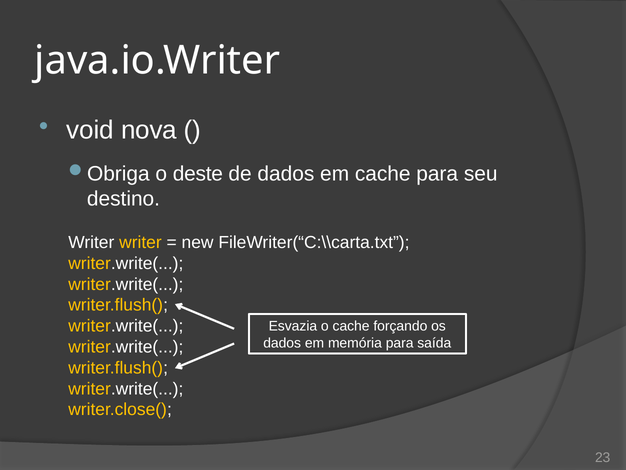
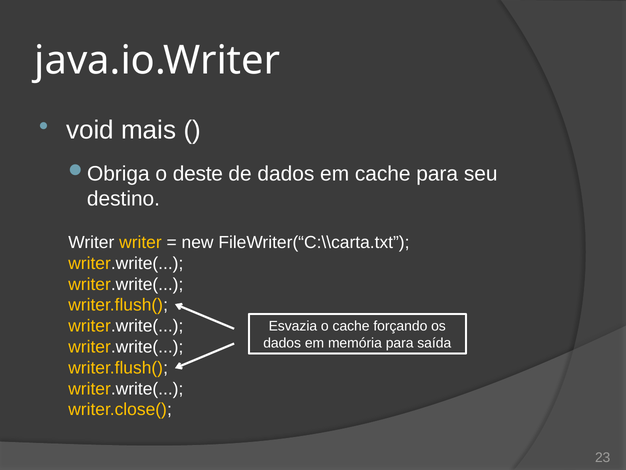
nova: nova -> mais
